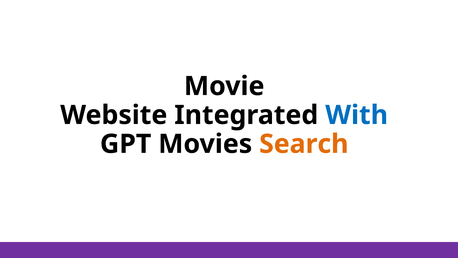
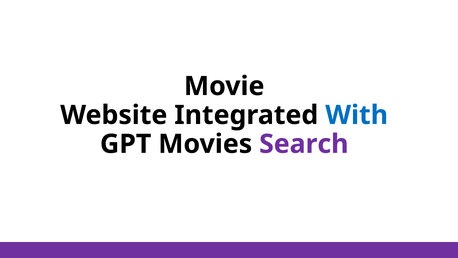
Search colour: orange -> purple
